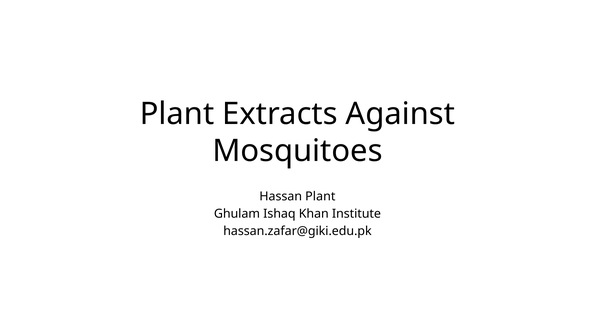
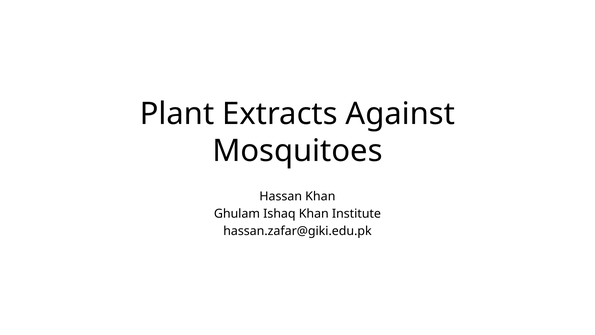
Hassan Plant: Plant -> Khan
